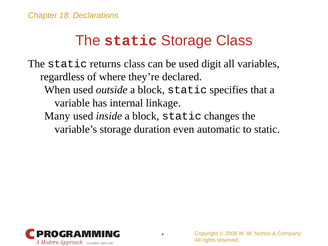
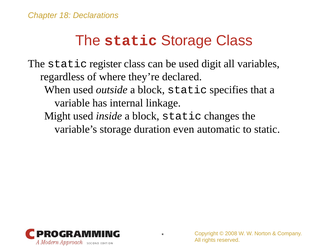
returns: returns -> register
Many: Many -> Might
